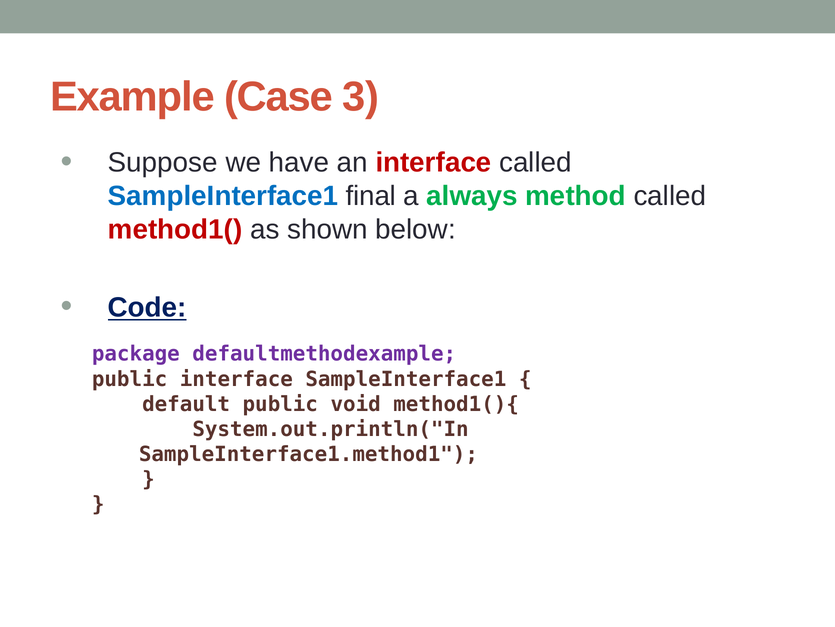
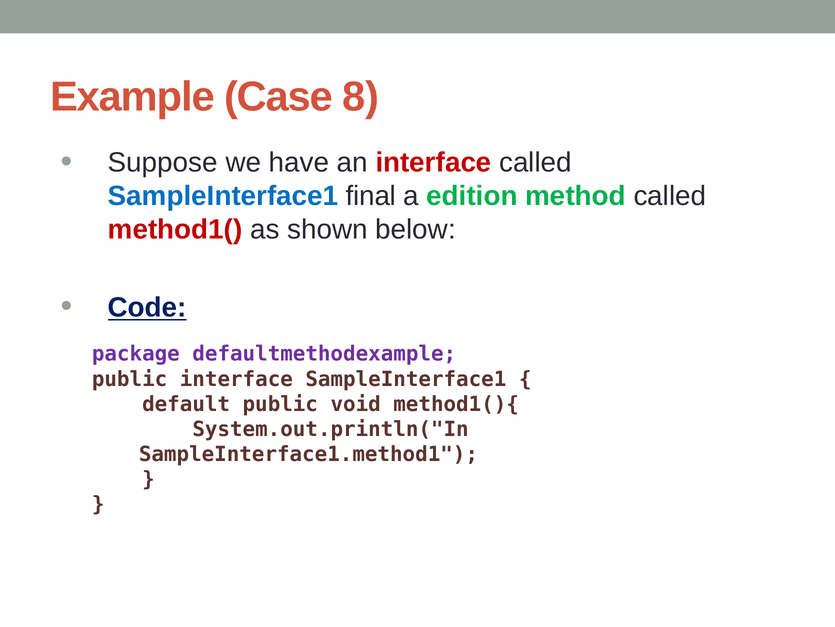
3: 3 -> 8
always: always -> edition
